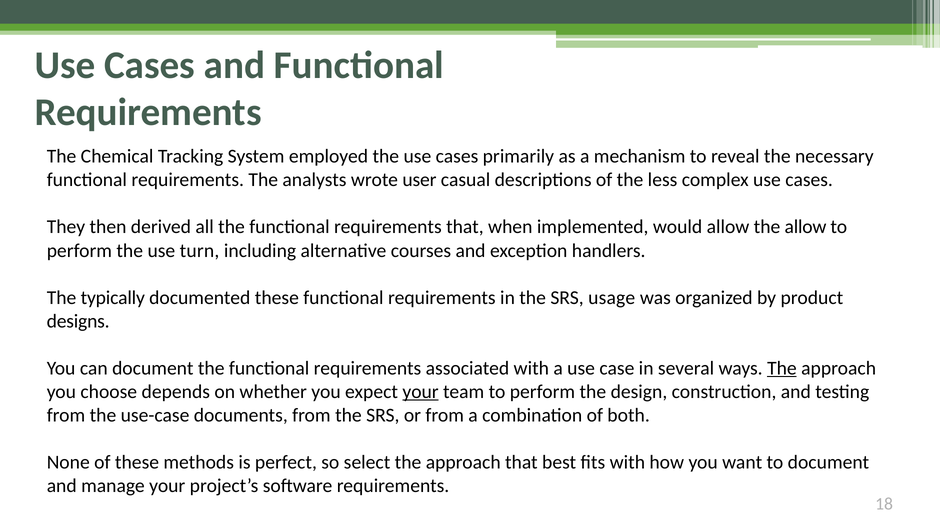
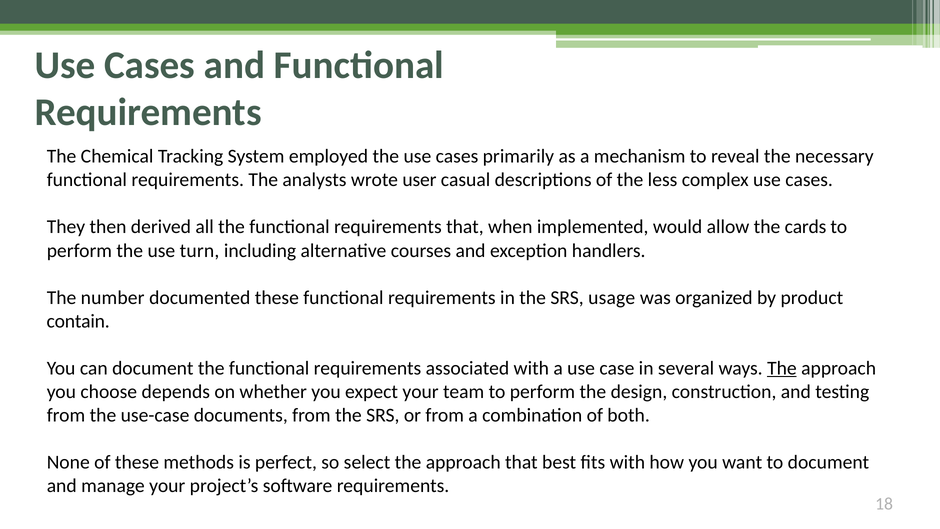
the allow: allow -> cards
typically: typically -> number
designs: designs -> contain
your at (421, 391) underline: present -> none
